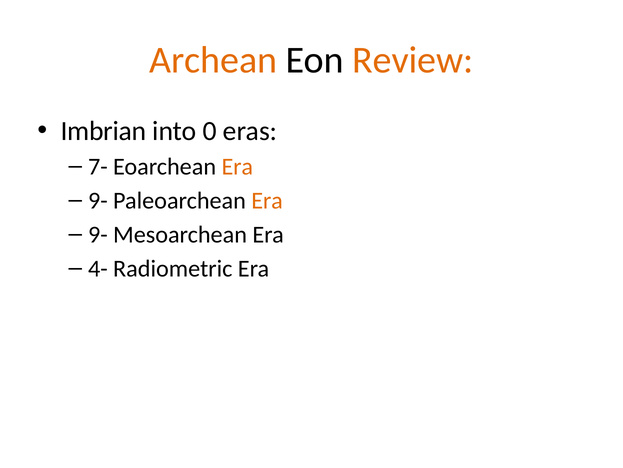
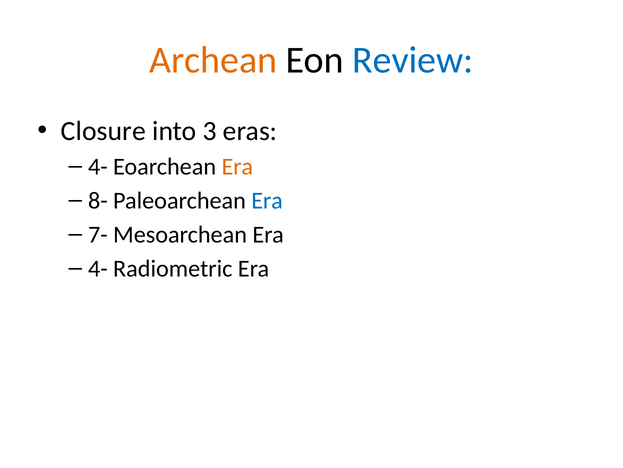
Review colour: orange -> blue
Imbrian: Imbrian -> Closure
0: 0 -> 3
7- at (98, 166): 7- -> 4-
9- at (98, 200): 9- -> 8-
Era at (267, 200) colour: orange -> blue
9- at (98, 234): 9- -> 7-
